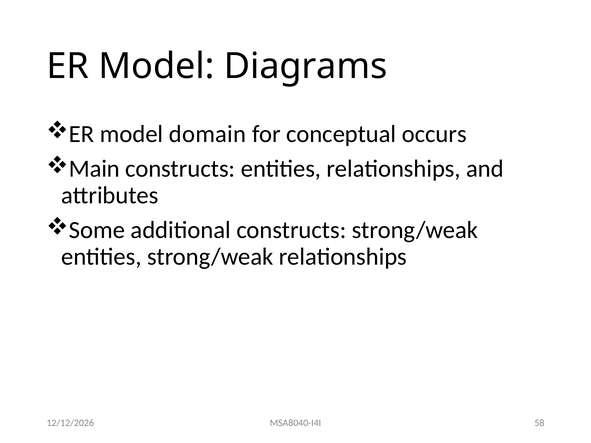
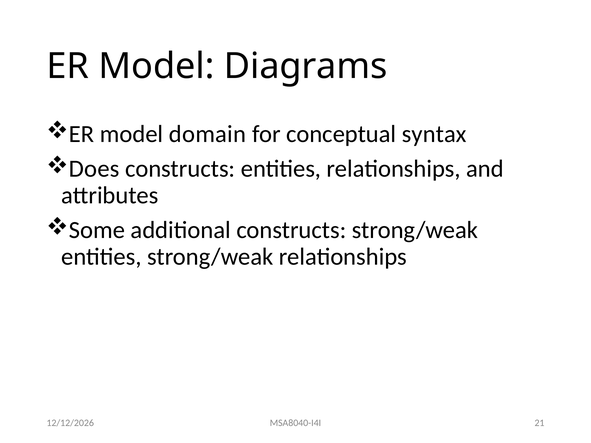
occurs: occurs -> syntax
Main: Main -> Does
58: 58 -> 21
